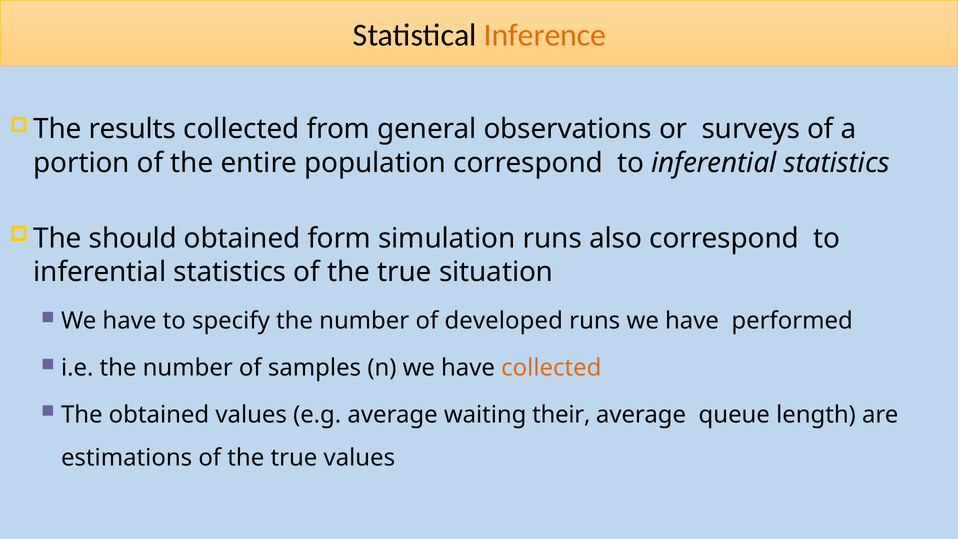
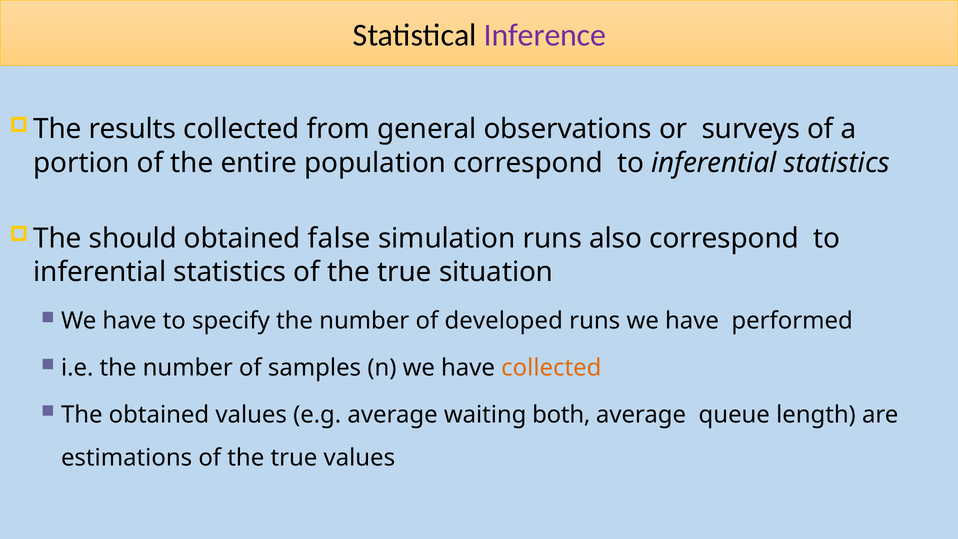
Inference colour: orange -> purple
form: form -> false
their: their -> both
